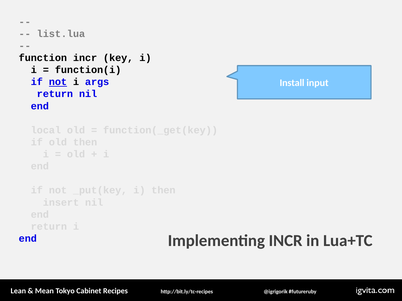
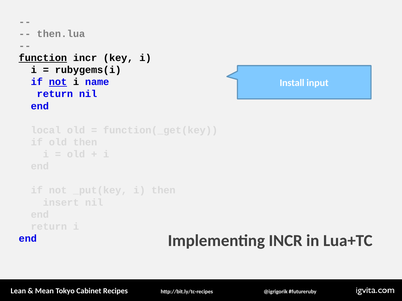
list.lua: list.lua -> then.lua
function underline: none -> present
function(i: function(i -> rubygems(i
args: args -> name
